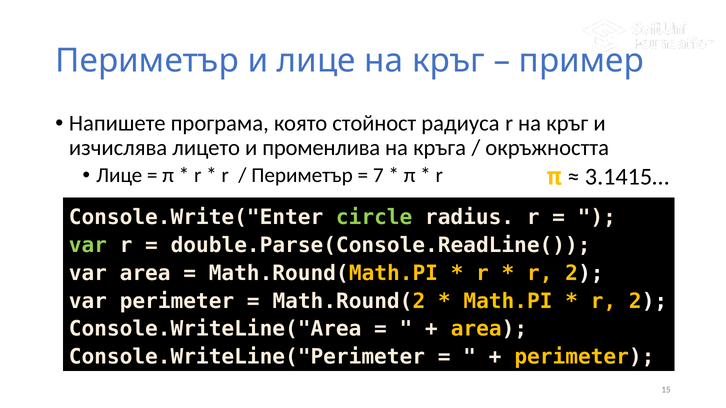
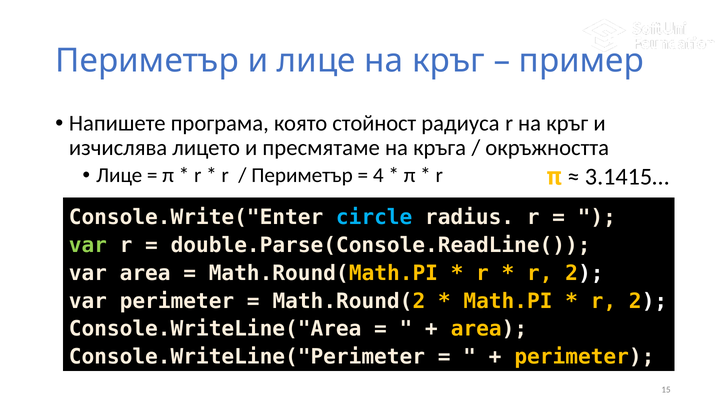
променлива: променлива -> пресмятаме
7: 7 -> 4
circle colour: light green -> light blue
